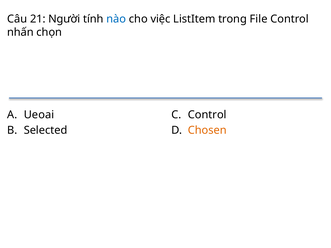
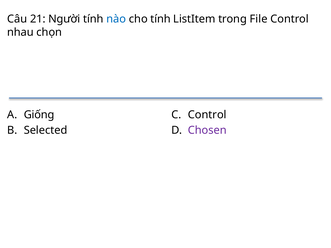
cho việc: việc -> tính
nhấn: nhấn -> nhau
Ueoai: Ueoai -> Giống
Chosen colour: orange -> purple
